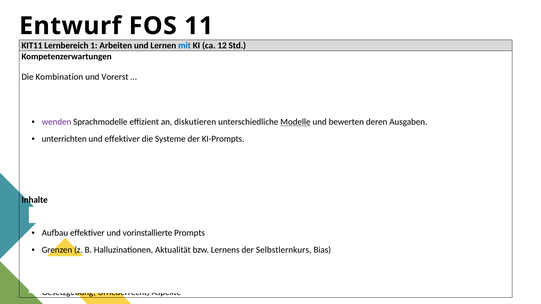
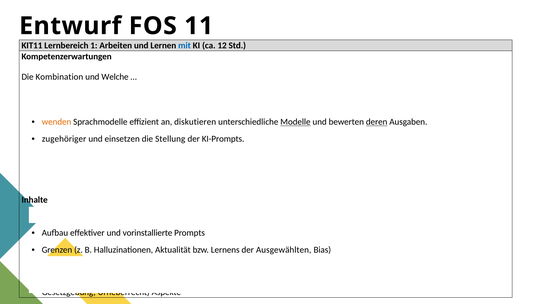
Vorerst: Vorerst -> Welche
wenden colour: purple -> orange
deren underline: none -> present
unterrichten: unterrichten -> zugehöriger
und effektiver: effektiver -> einsetzen
die Systeme: Systeme -> Stellung
der Selbstlernkurs: Selbstlernkurs -> Ausgewählten
